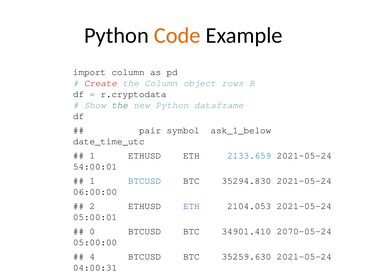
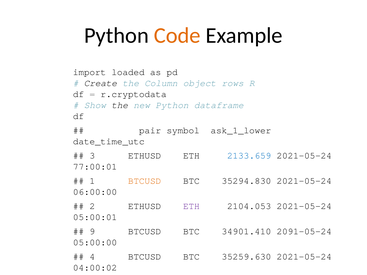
import column: column -> loaded
Create colour: red -> black
the at (120, 105) colour: green -> black
ask_1_below: ask_1_below -> ask_1_lower
1 at (92, 156): 1 -> 3
54:00:01: 54:00:01 -> 77:00:01
BTCUSD at (145, 181) colour: blue -> orange
0: 0 -> 9
2070-05-24: 2070-05-24 -> 2091-05-24
04:00:31: 04:00:31 -> 04:00:02
